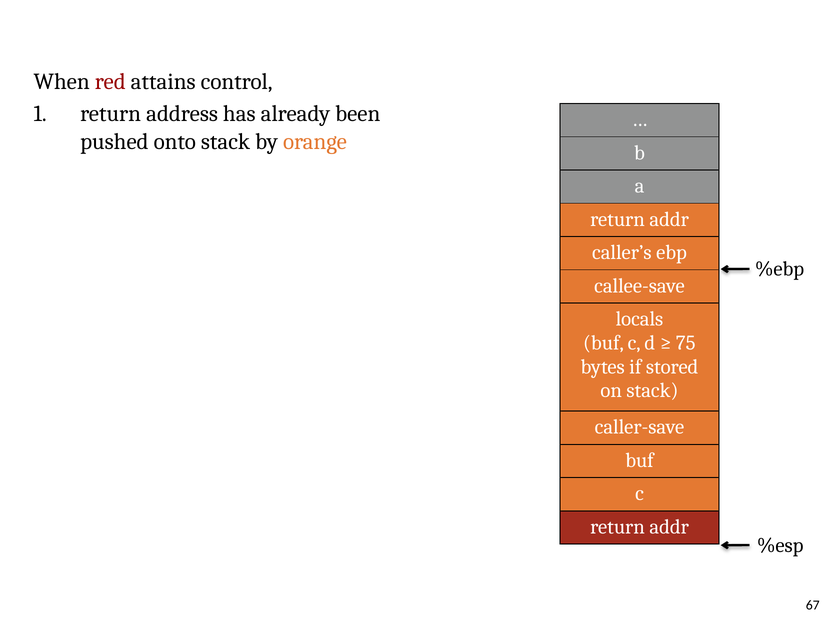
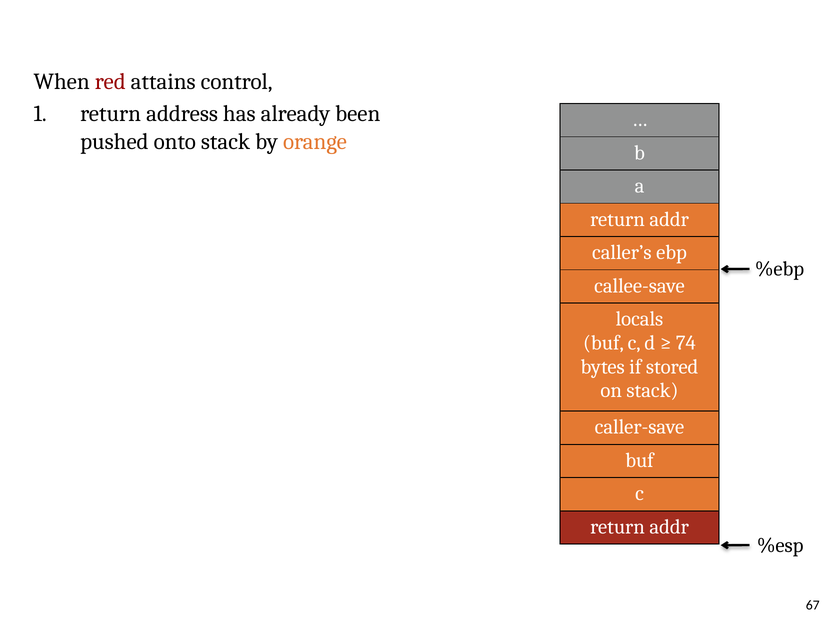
75: 75 -> 74
